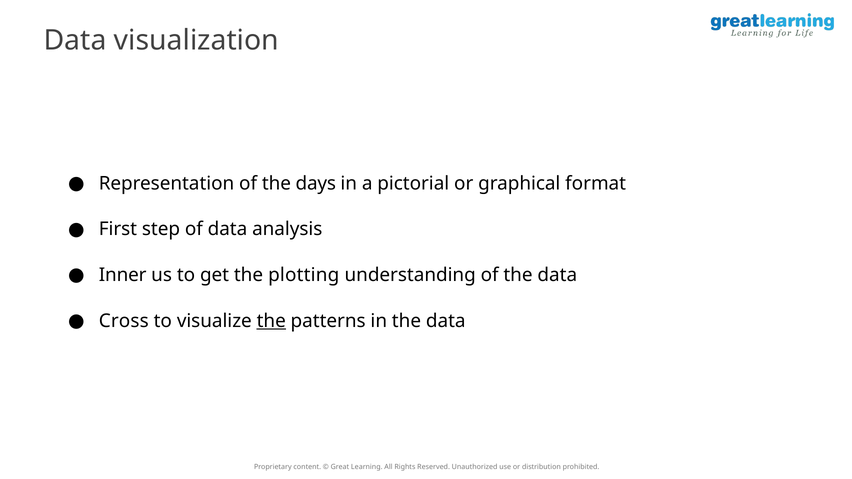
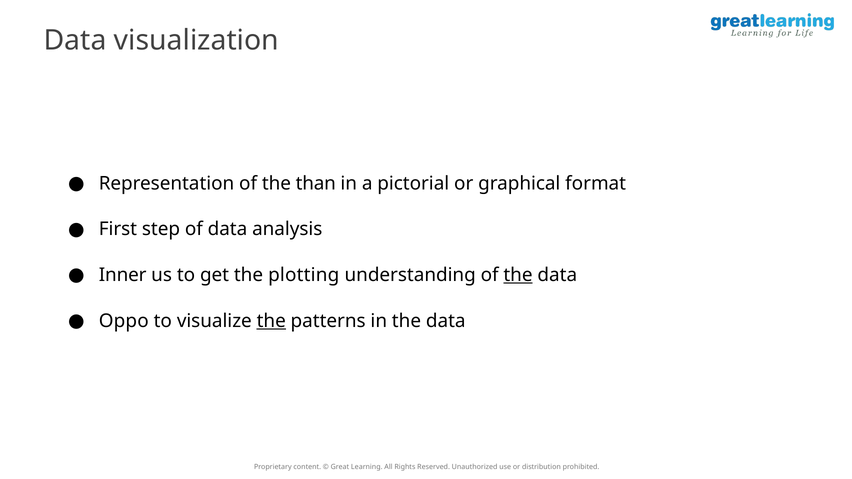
days: days -> than
the at (518, 275) underline: none -> present
Cross: Cross -> Oppo
